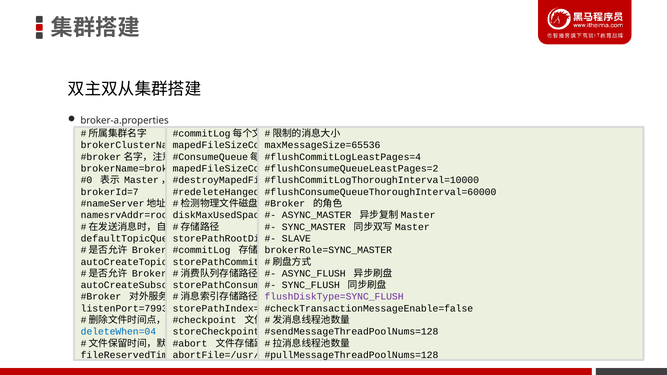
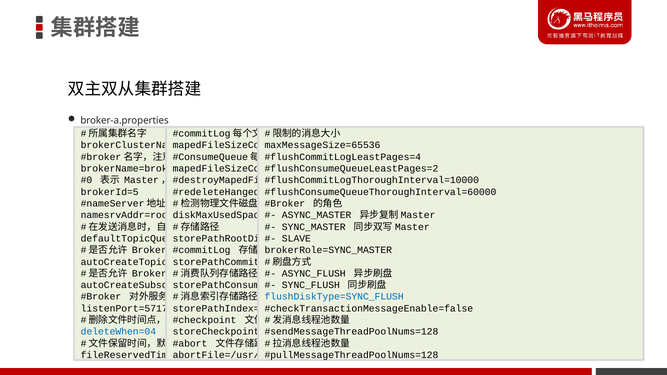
brokerId=7: brokerId=7 -> brokerId=5
flushDiskType=SYNC_FLUSH colour: purple -> blue
listenPort=79937: listenPort=79937 -> listenPort=57173
